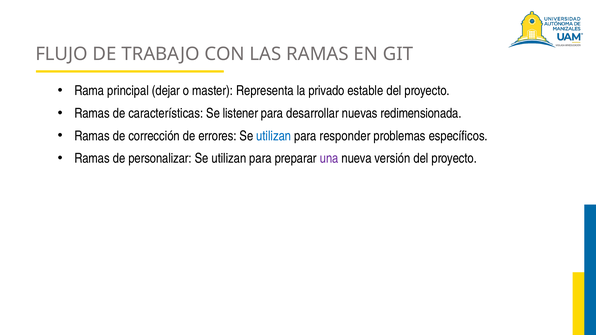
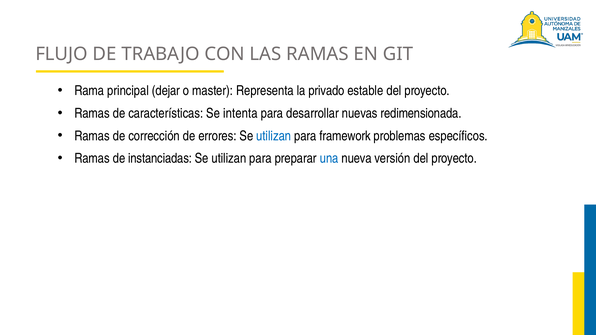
listener: listener -> intenta
responder: responder -> framework
personalizar: personalizar -> instanciadas
una colour: purple -> blue
